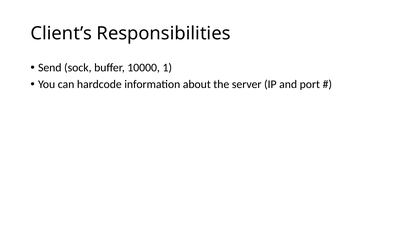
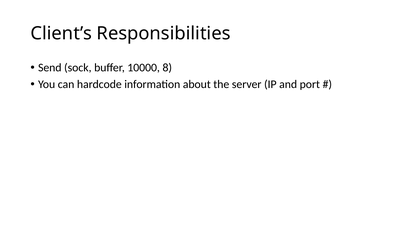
1: 1 -> 8
